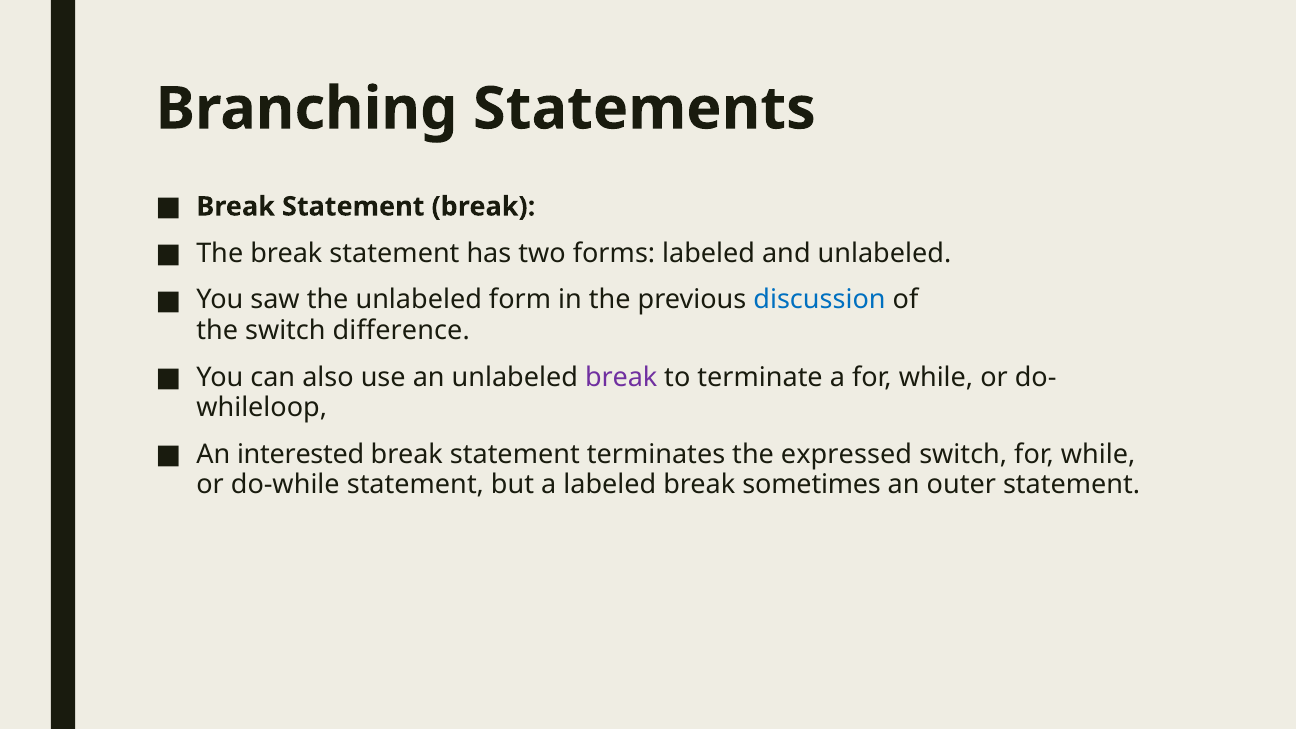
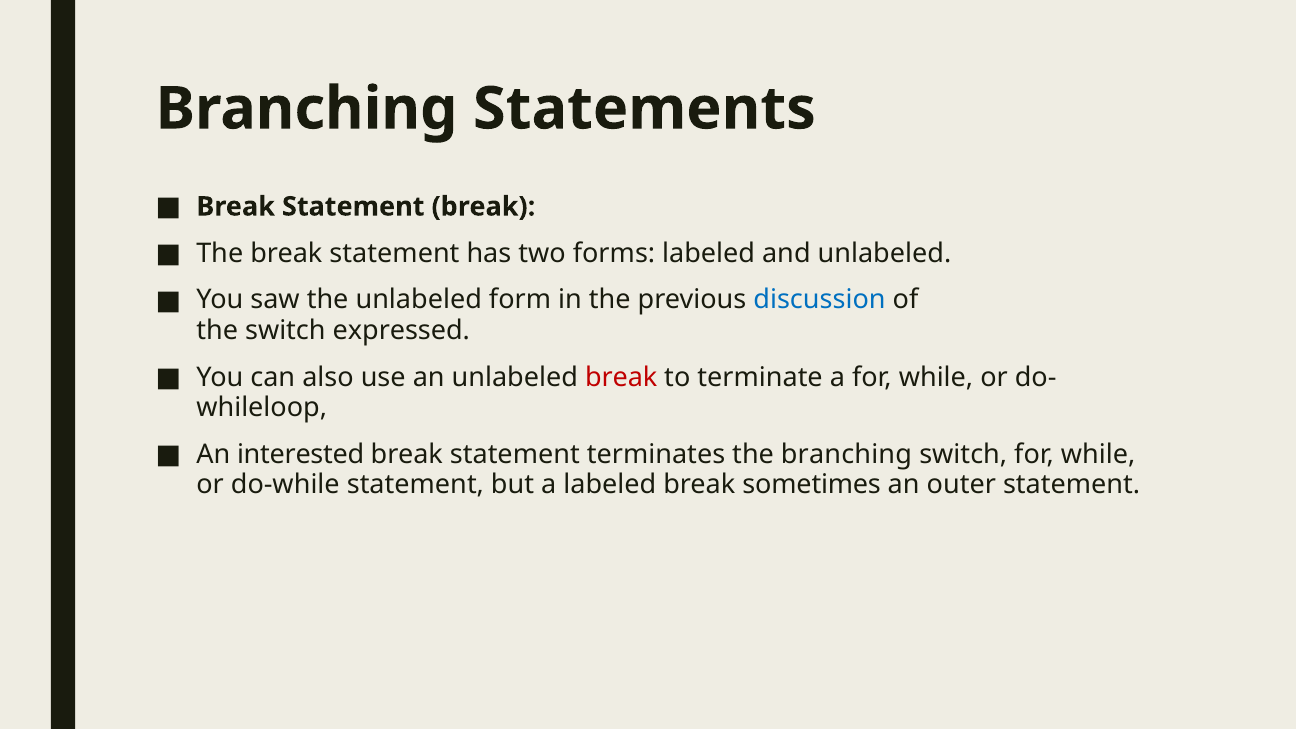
difference: difference -> expressed
break at (621, 377) colour: purple -> red
the expressed: expressed -> branching
